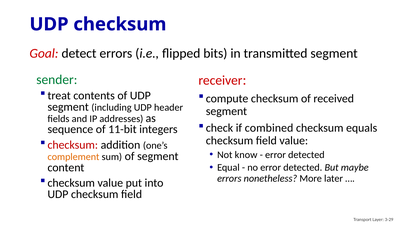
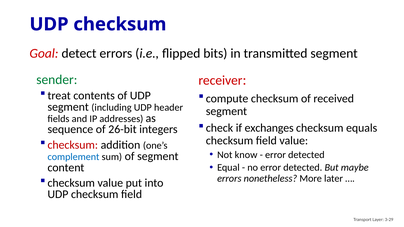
combined: combined -> exchanges
11-bit: 11-bit -> 26-bit
complement colour: orange -> blue
